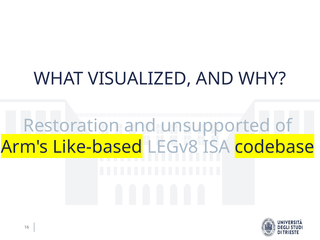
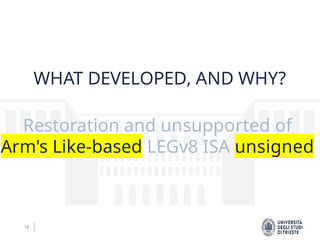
VISUALIZED: VISUALIZED -> DEVELOPED
codebase: codebase -> unsigned
